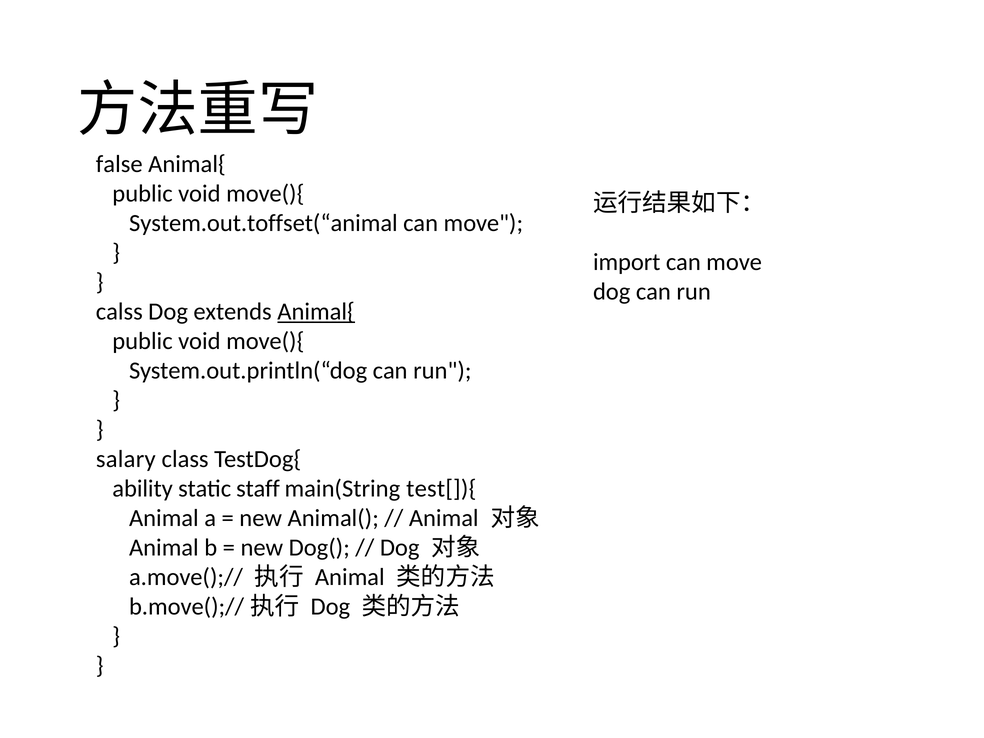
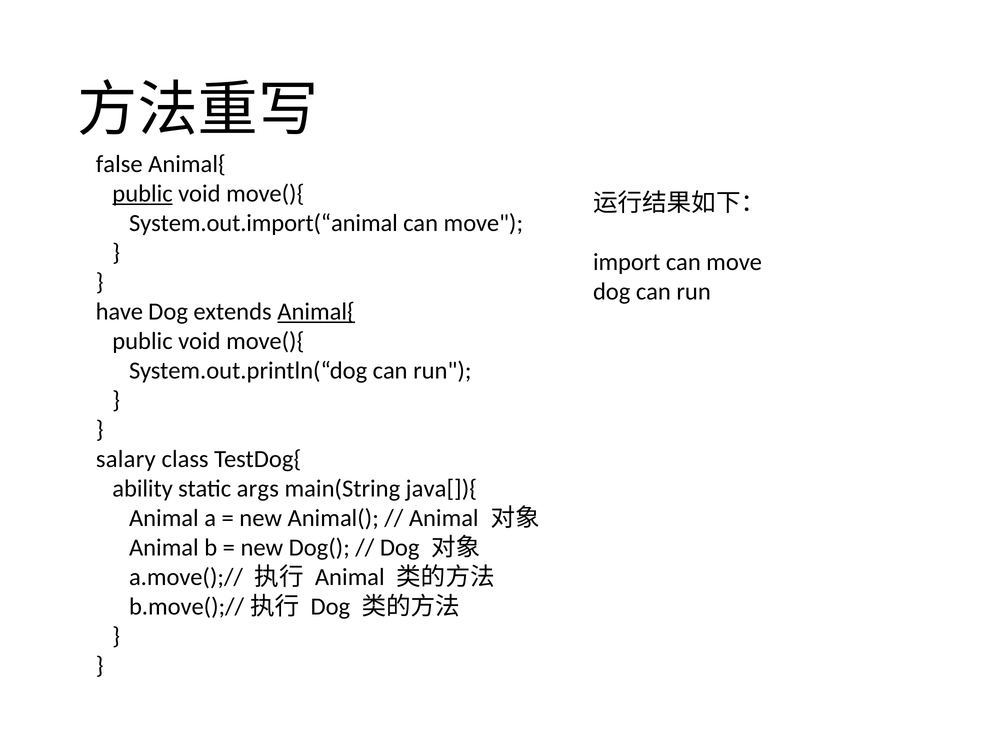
public at (143, 193) underline: none -> present
System.out.toffset(“animal: System.out.toffset(“animal -> System.out.import(“animal
calss: calss -> have
staff: staff -> args
test[]){: test[]){ -> java[]){
